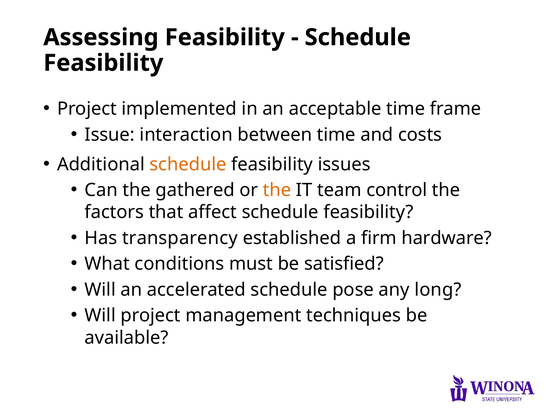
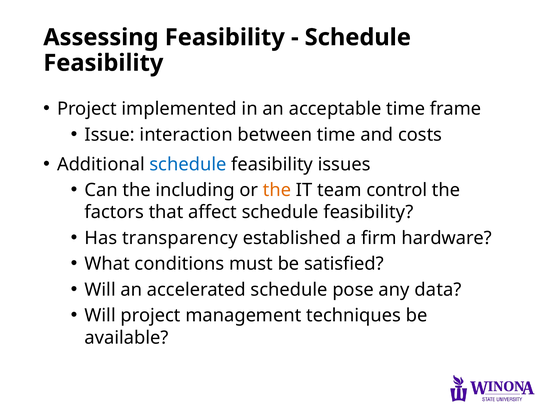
schedule at (188, 164) colour: orange -> blue
gathered: gathered -> including
long: long -> data
